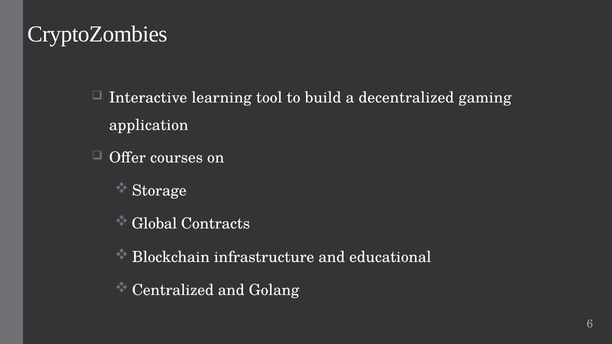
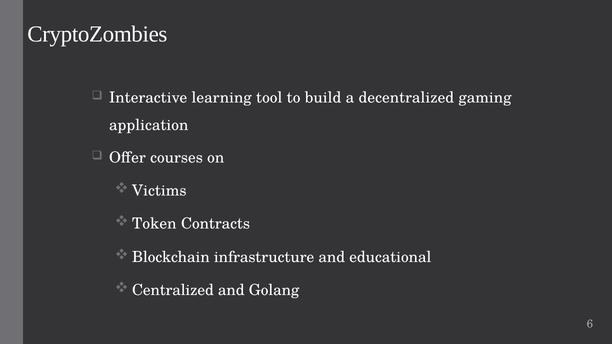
Storage: Storage -> Victims
Global: Global -> Token
